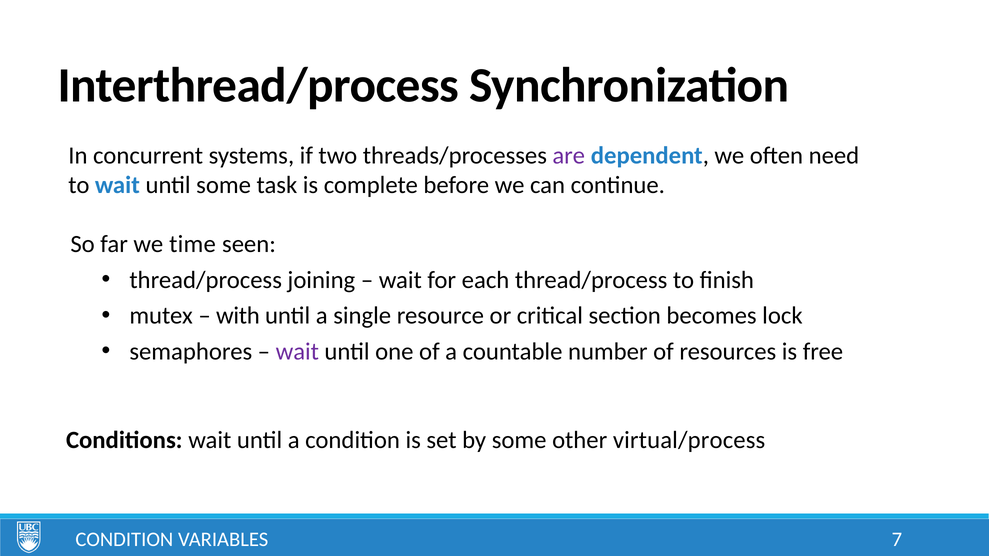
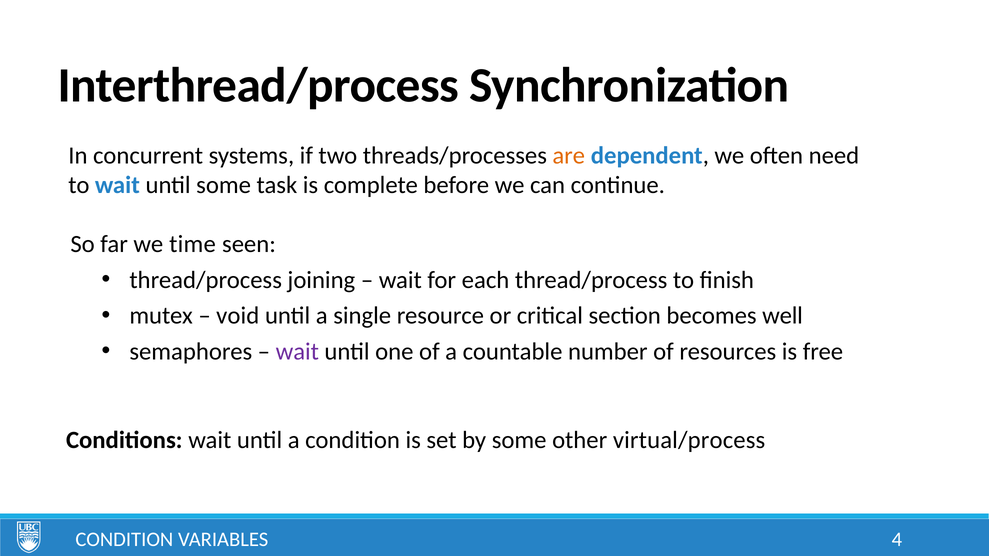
are colour: purple -> orange
with: with -> void
lock: lock -> well
7: 7 -> 4
